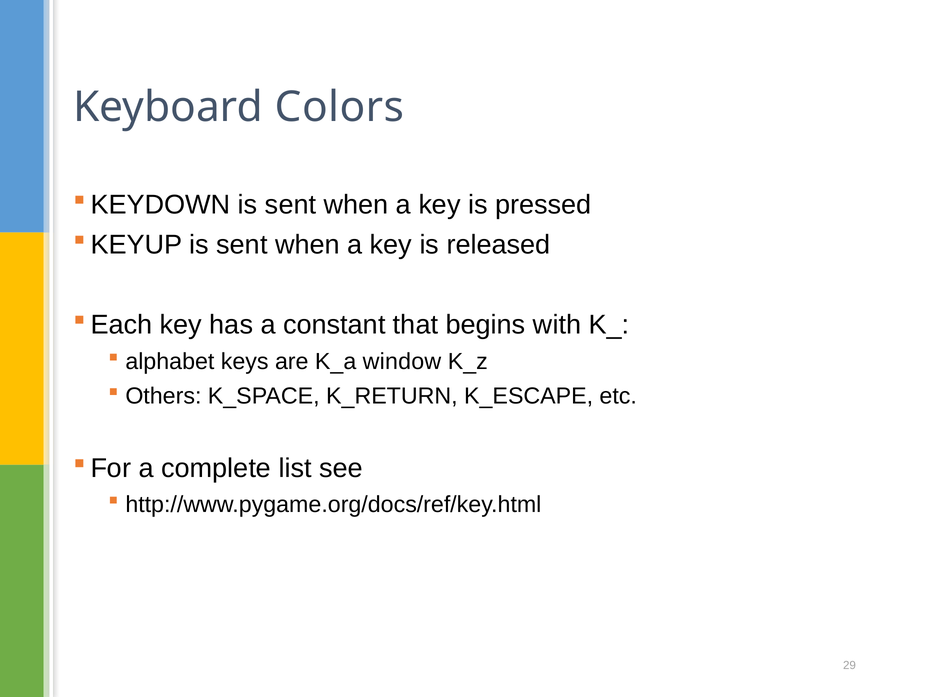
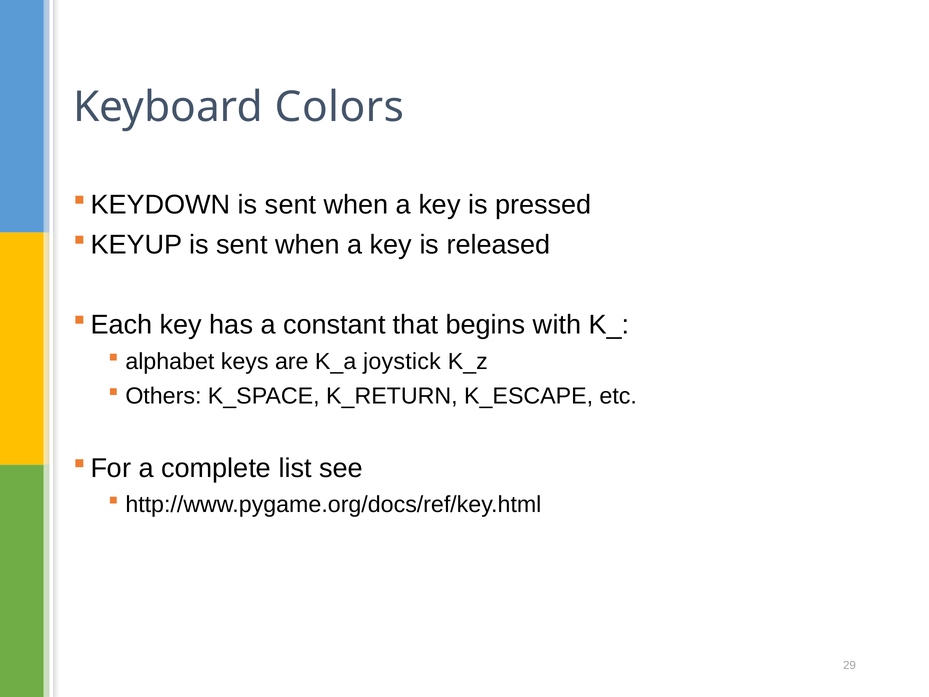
window: window -> joystick
